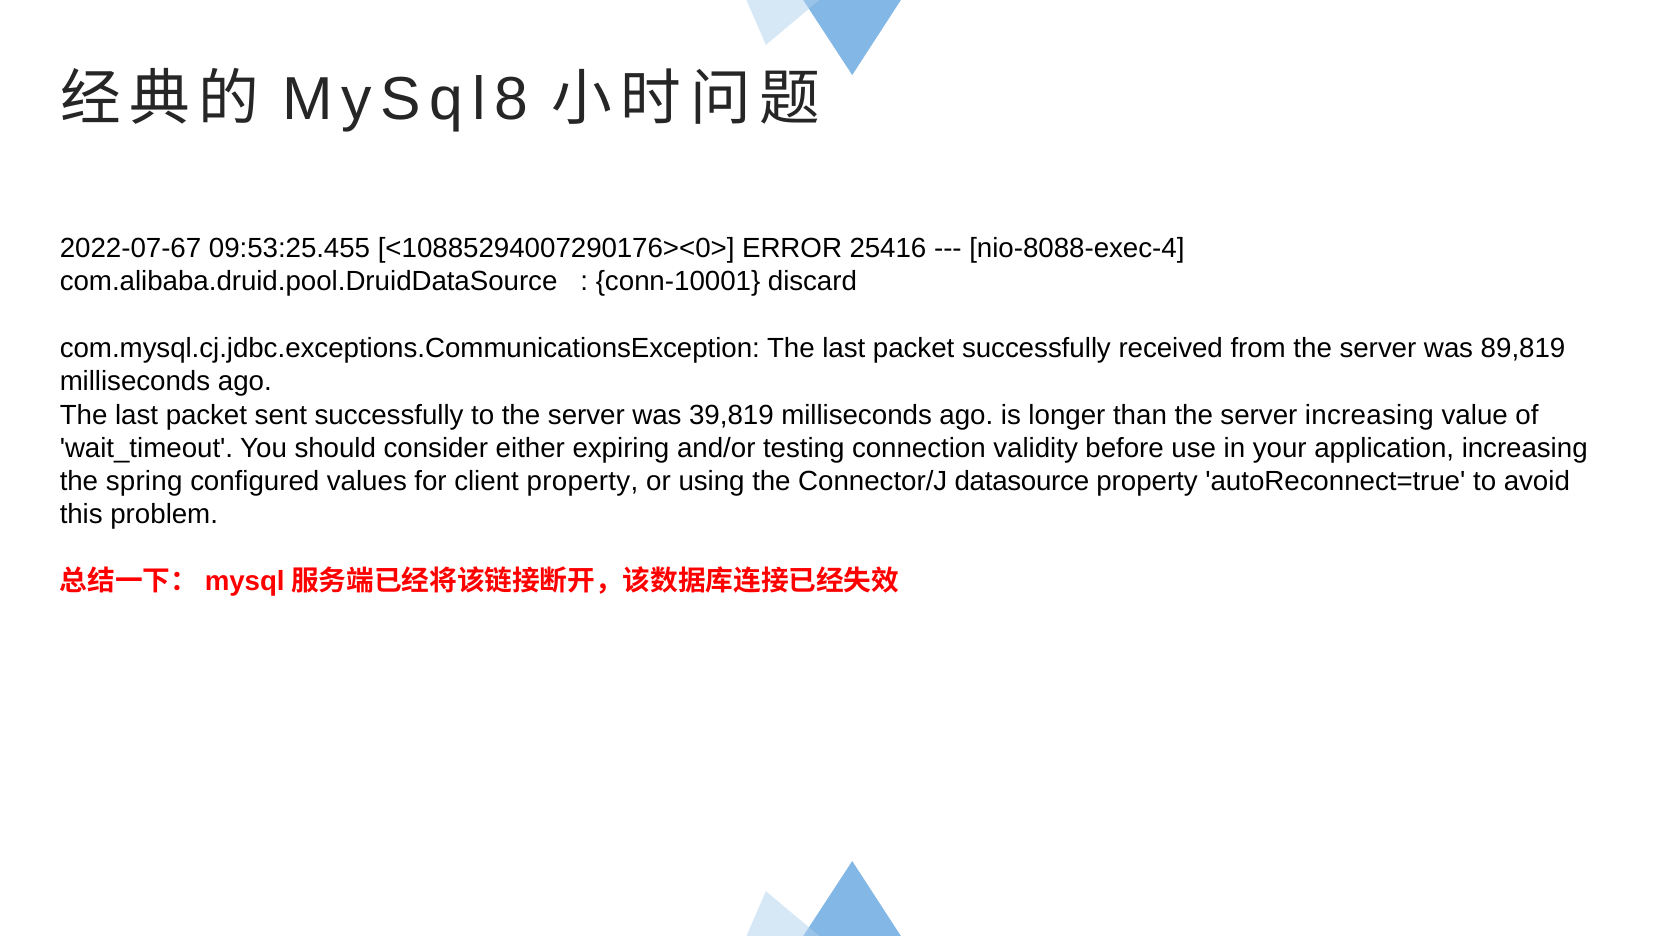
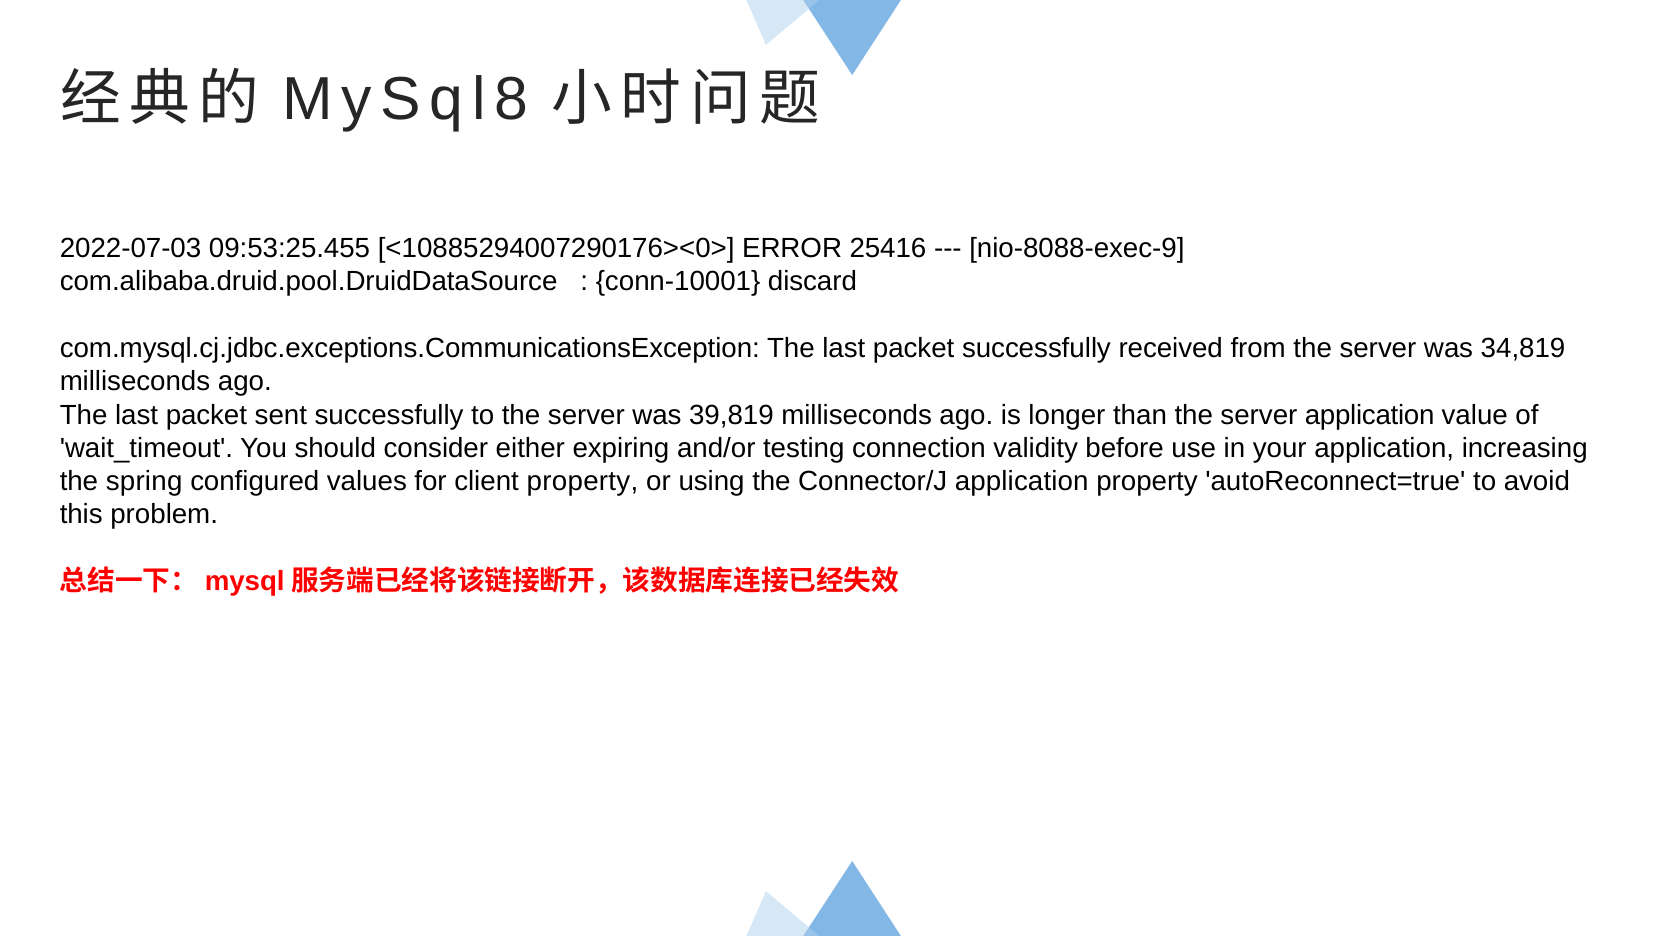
2022-07-67: 2022-07-67 -> 2022-07-03
nio-8088-exec-4: nio-8088-exec-4 -> nio-8088-exec-9
89,819: 89,819 -> 34,819
server increasing: increasing -> application
Connector/J datasource: datasource -> application
